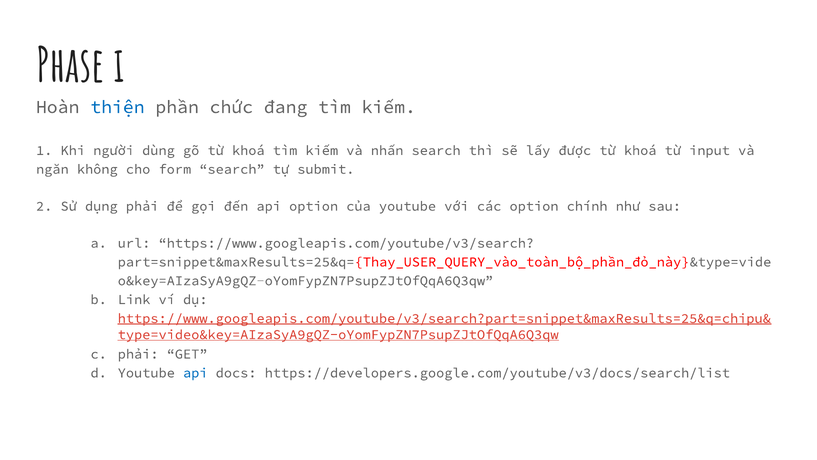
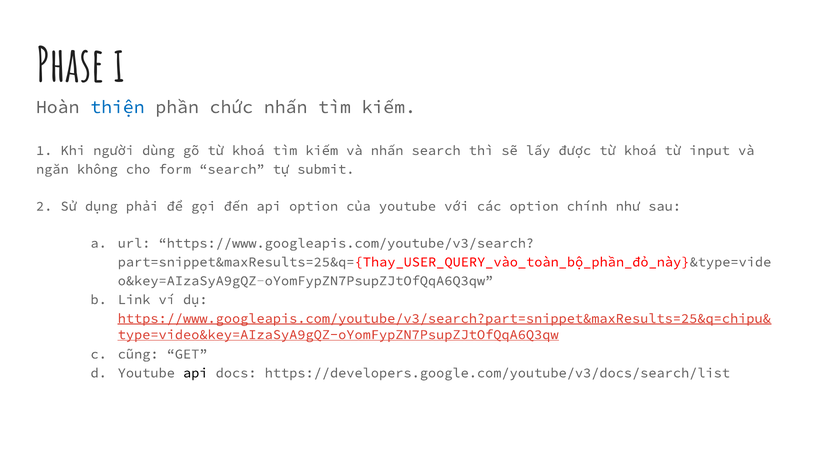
chức đang: đang -> nhấn
phải at (138, 354): phải -> cũng
api at (195, 373) colour: blue -> black
